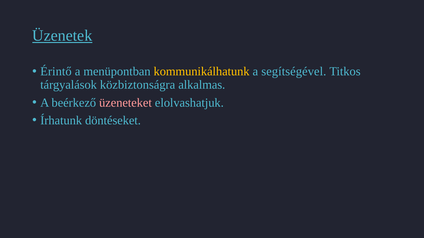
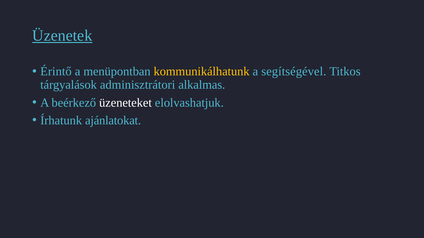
közbiztonságra: közbiztonságra -> adminisztrátori
üzeneteket colour: pink -> white
döntéseket: döntéseket -> ajánlatokat
